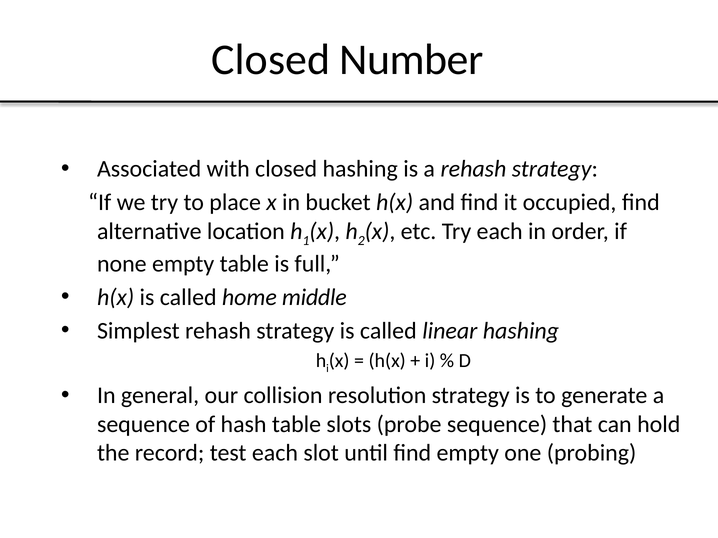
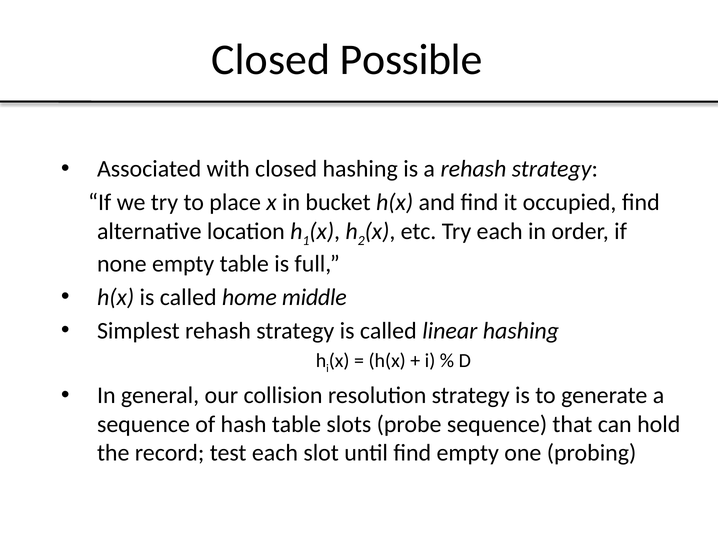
Number: Number -> Possible
